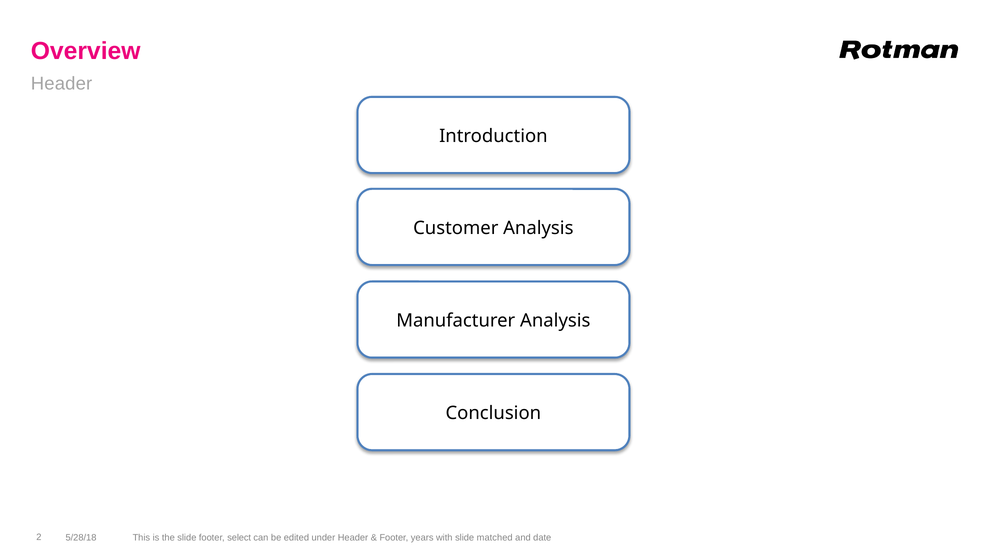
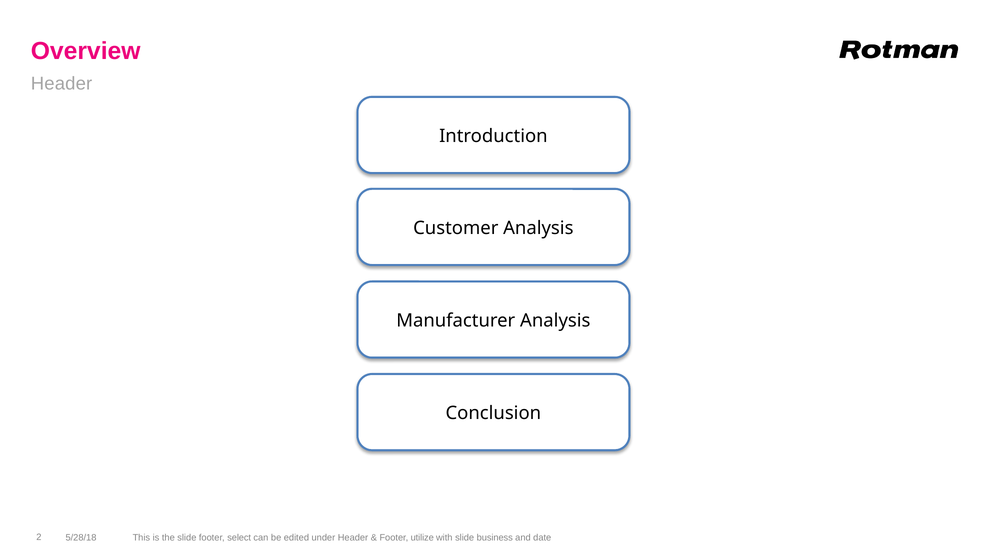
years: years -> utilize
matched: matched -> business
